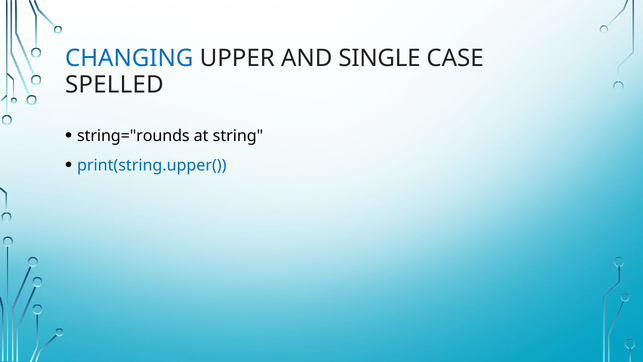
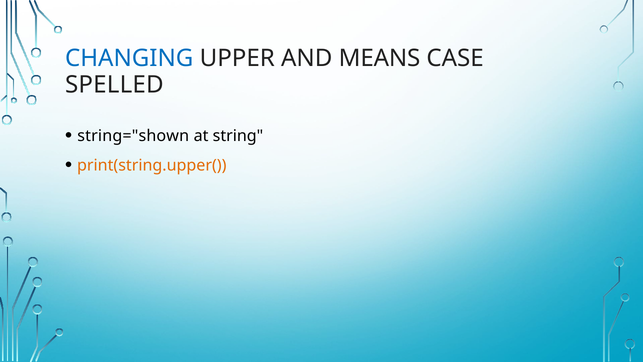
SINGLE: SINGLE -> MEANS
string="rounds: string="rounds -> string="shown
print(string.upper( colour: blue -> orange
